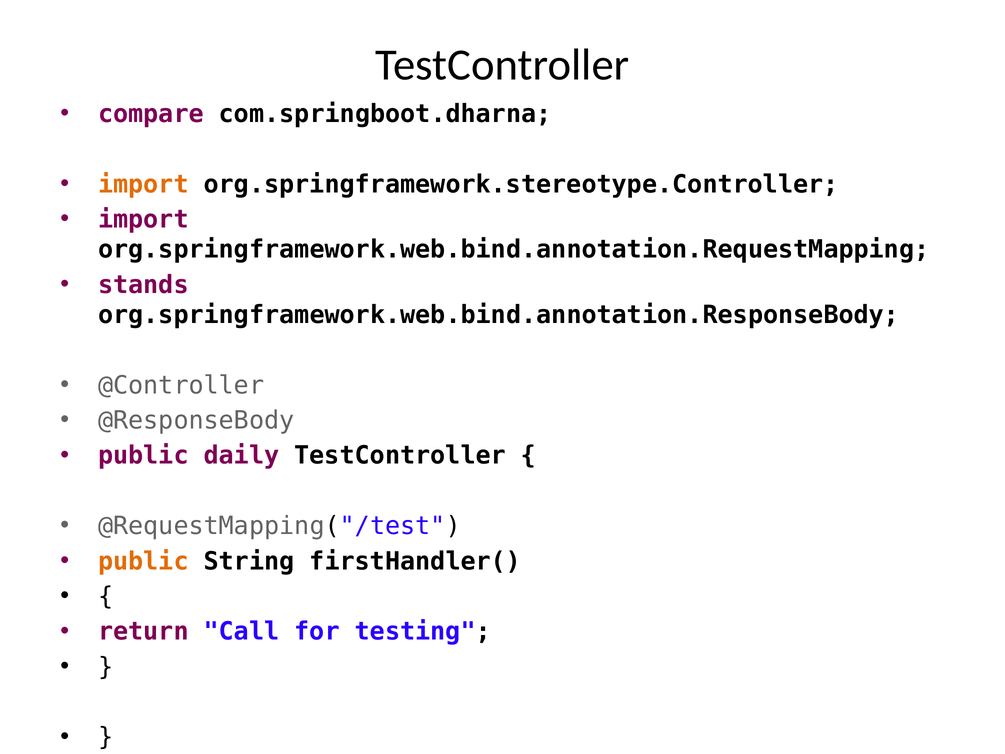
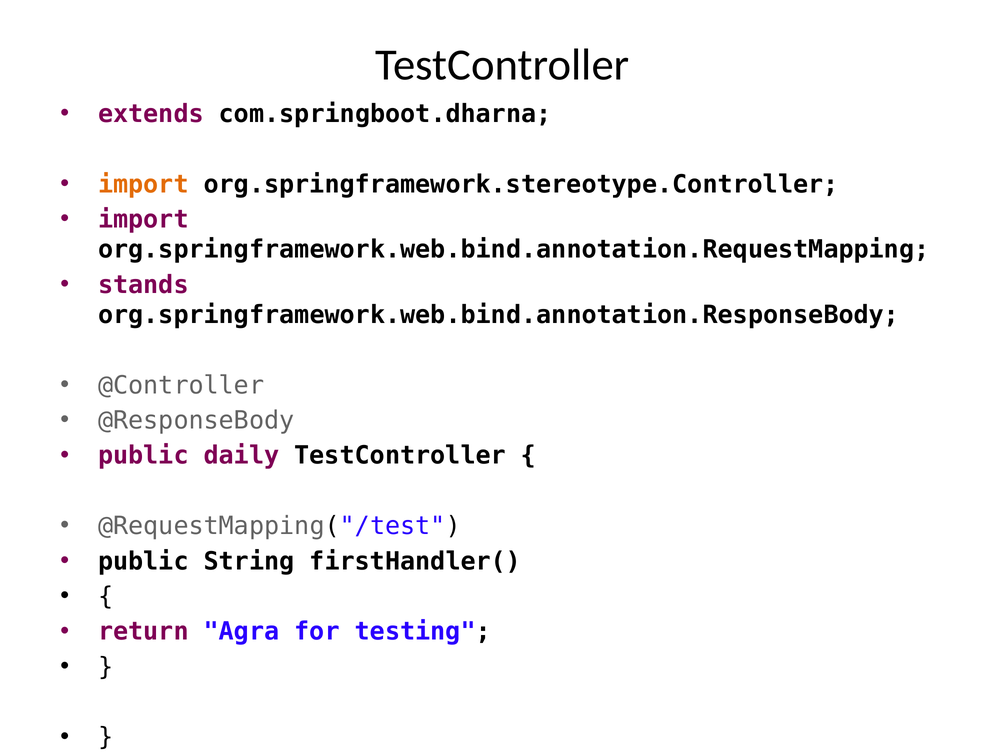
compare: compare -> extends
public at (143, 561) colour: orange -> black
Call: Call -> Agra
